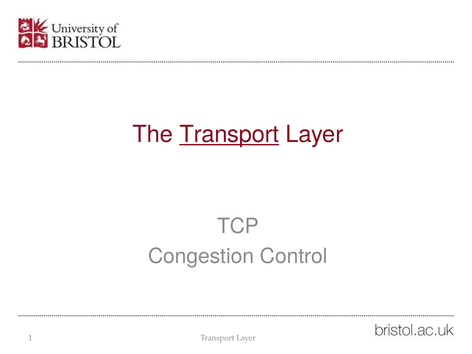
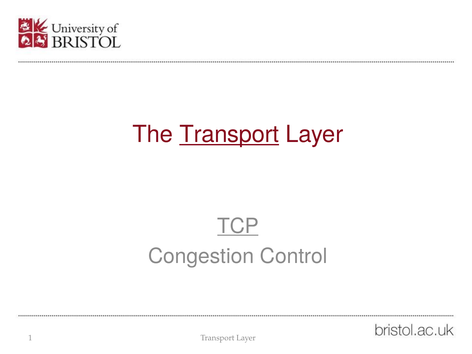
TCP underline: none -> present
